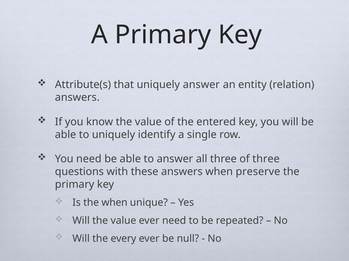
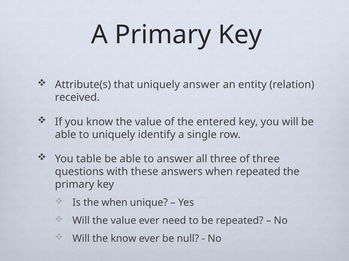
answers at (77, 98): answers -> received
You need: need -> table
when preserve: preserve -> repeated
the every: every -> know
